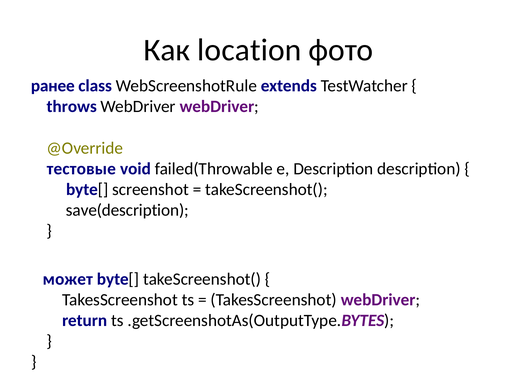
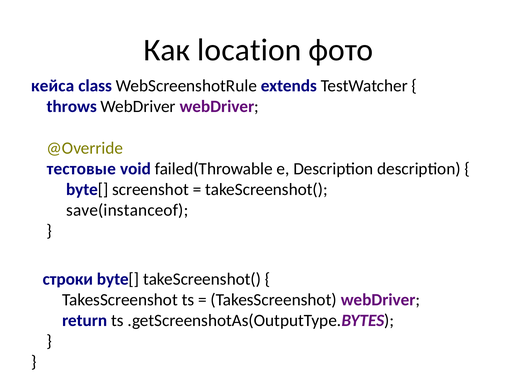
ранее: ранее -> кейса
save(description: save(description -> save(instanceof
может: может -> строки
